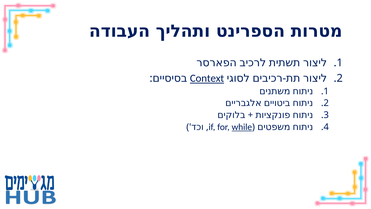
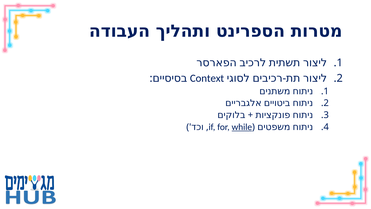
Context underline: present -> none
